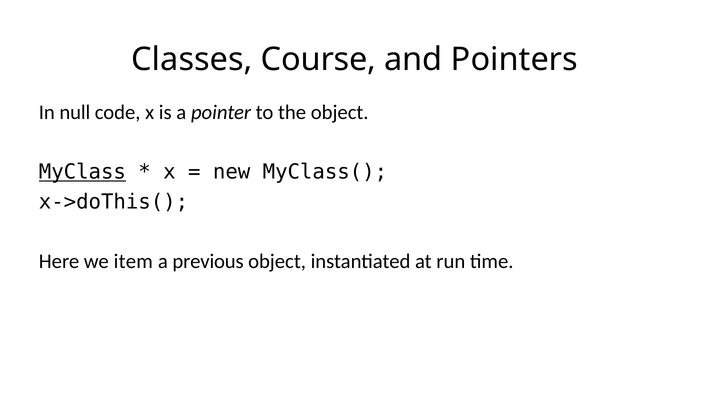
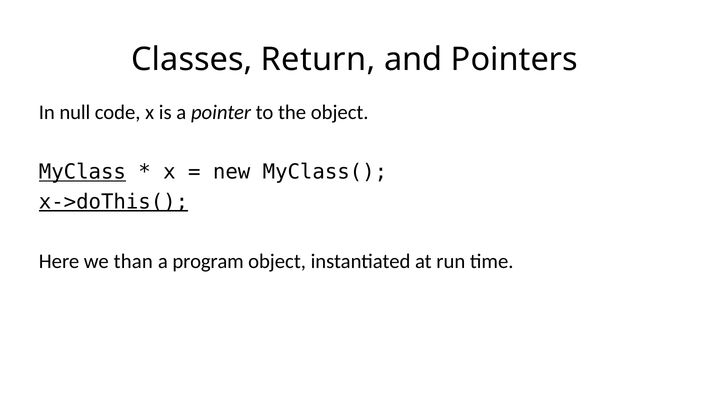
Course: Course -> Return
x->doThis( underline: none -> present
item: item -> than
previous: previous -> program
